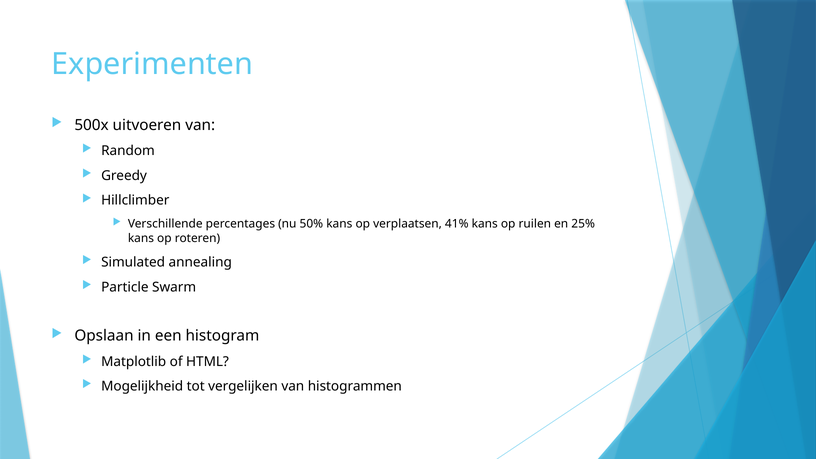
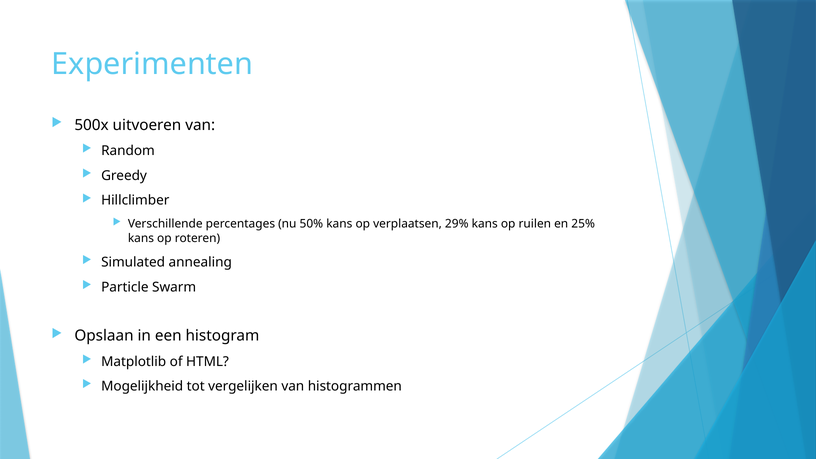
41%: 41% -> 29%
